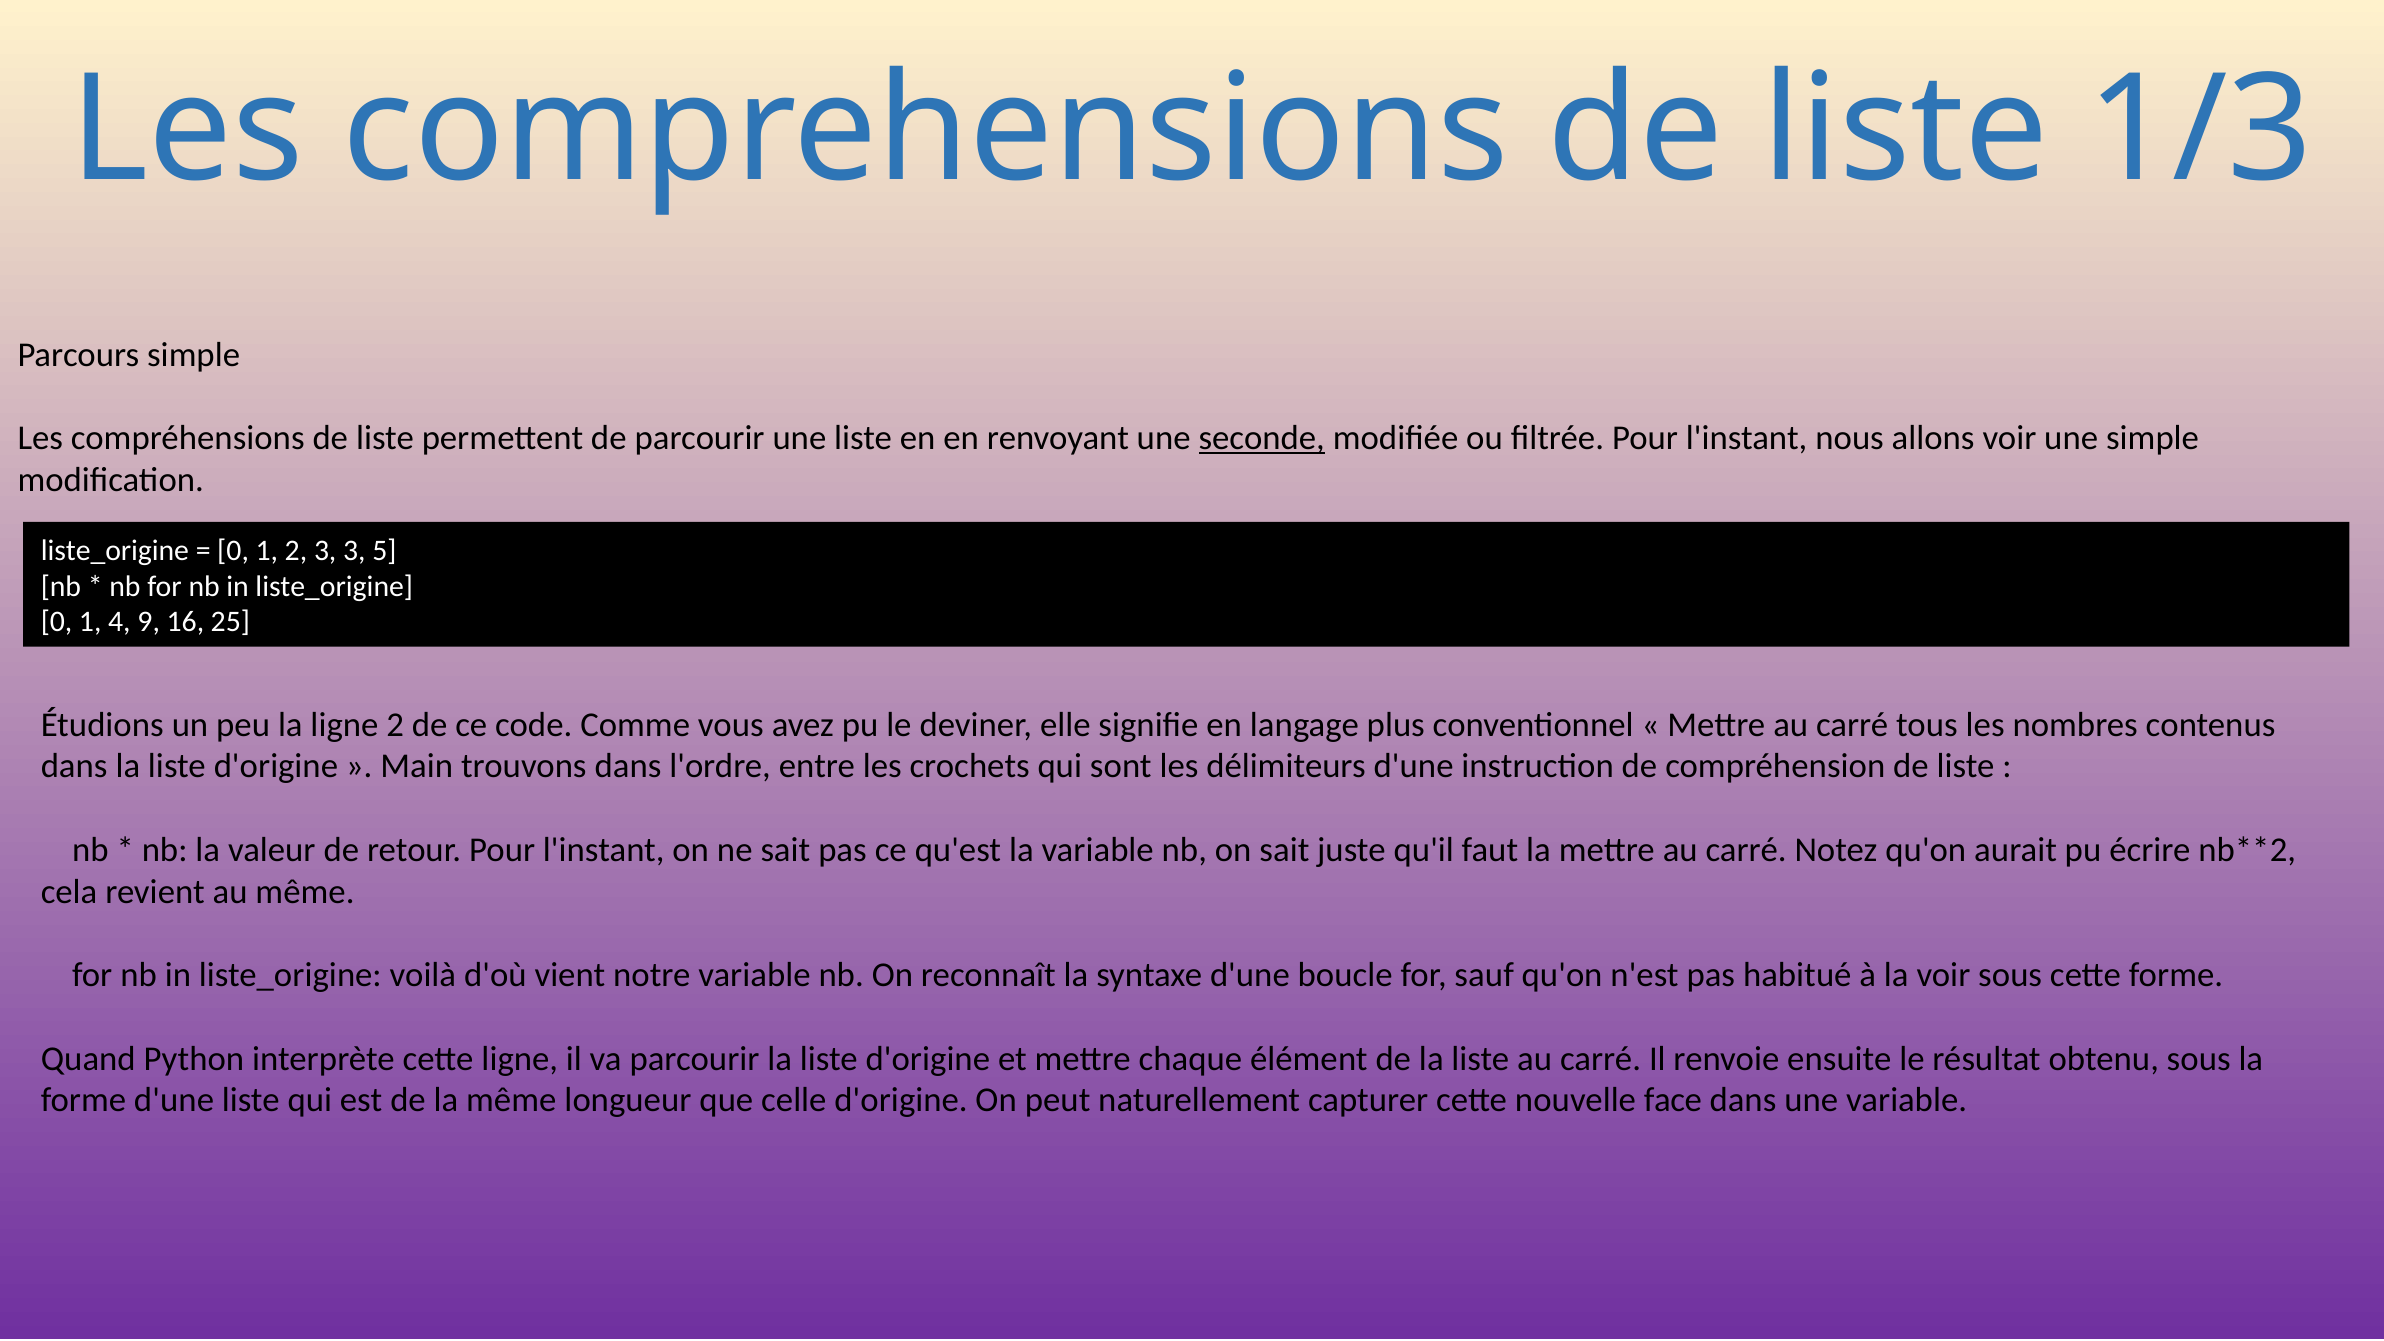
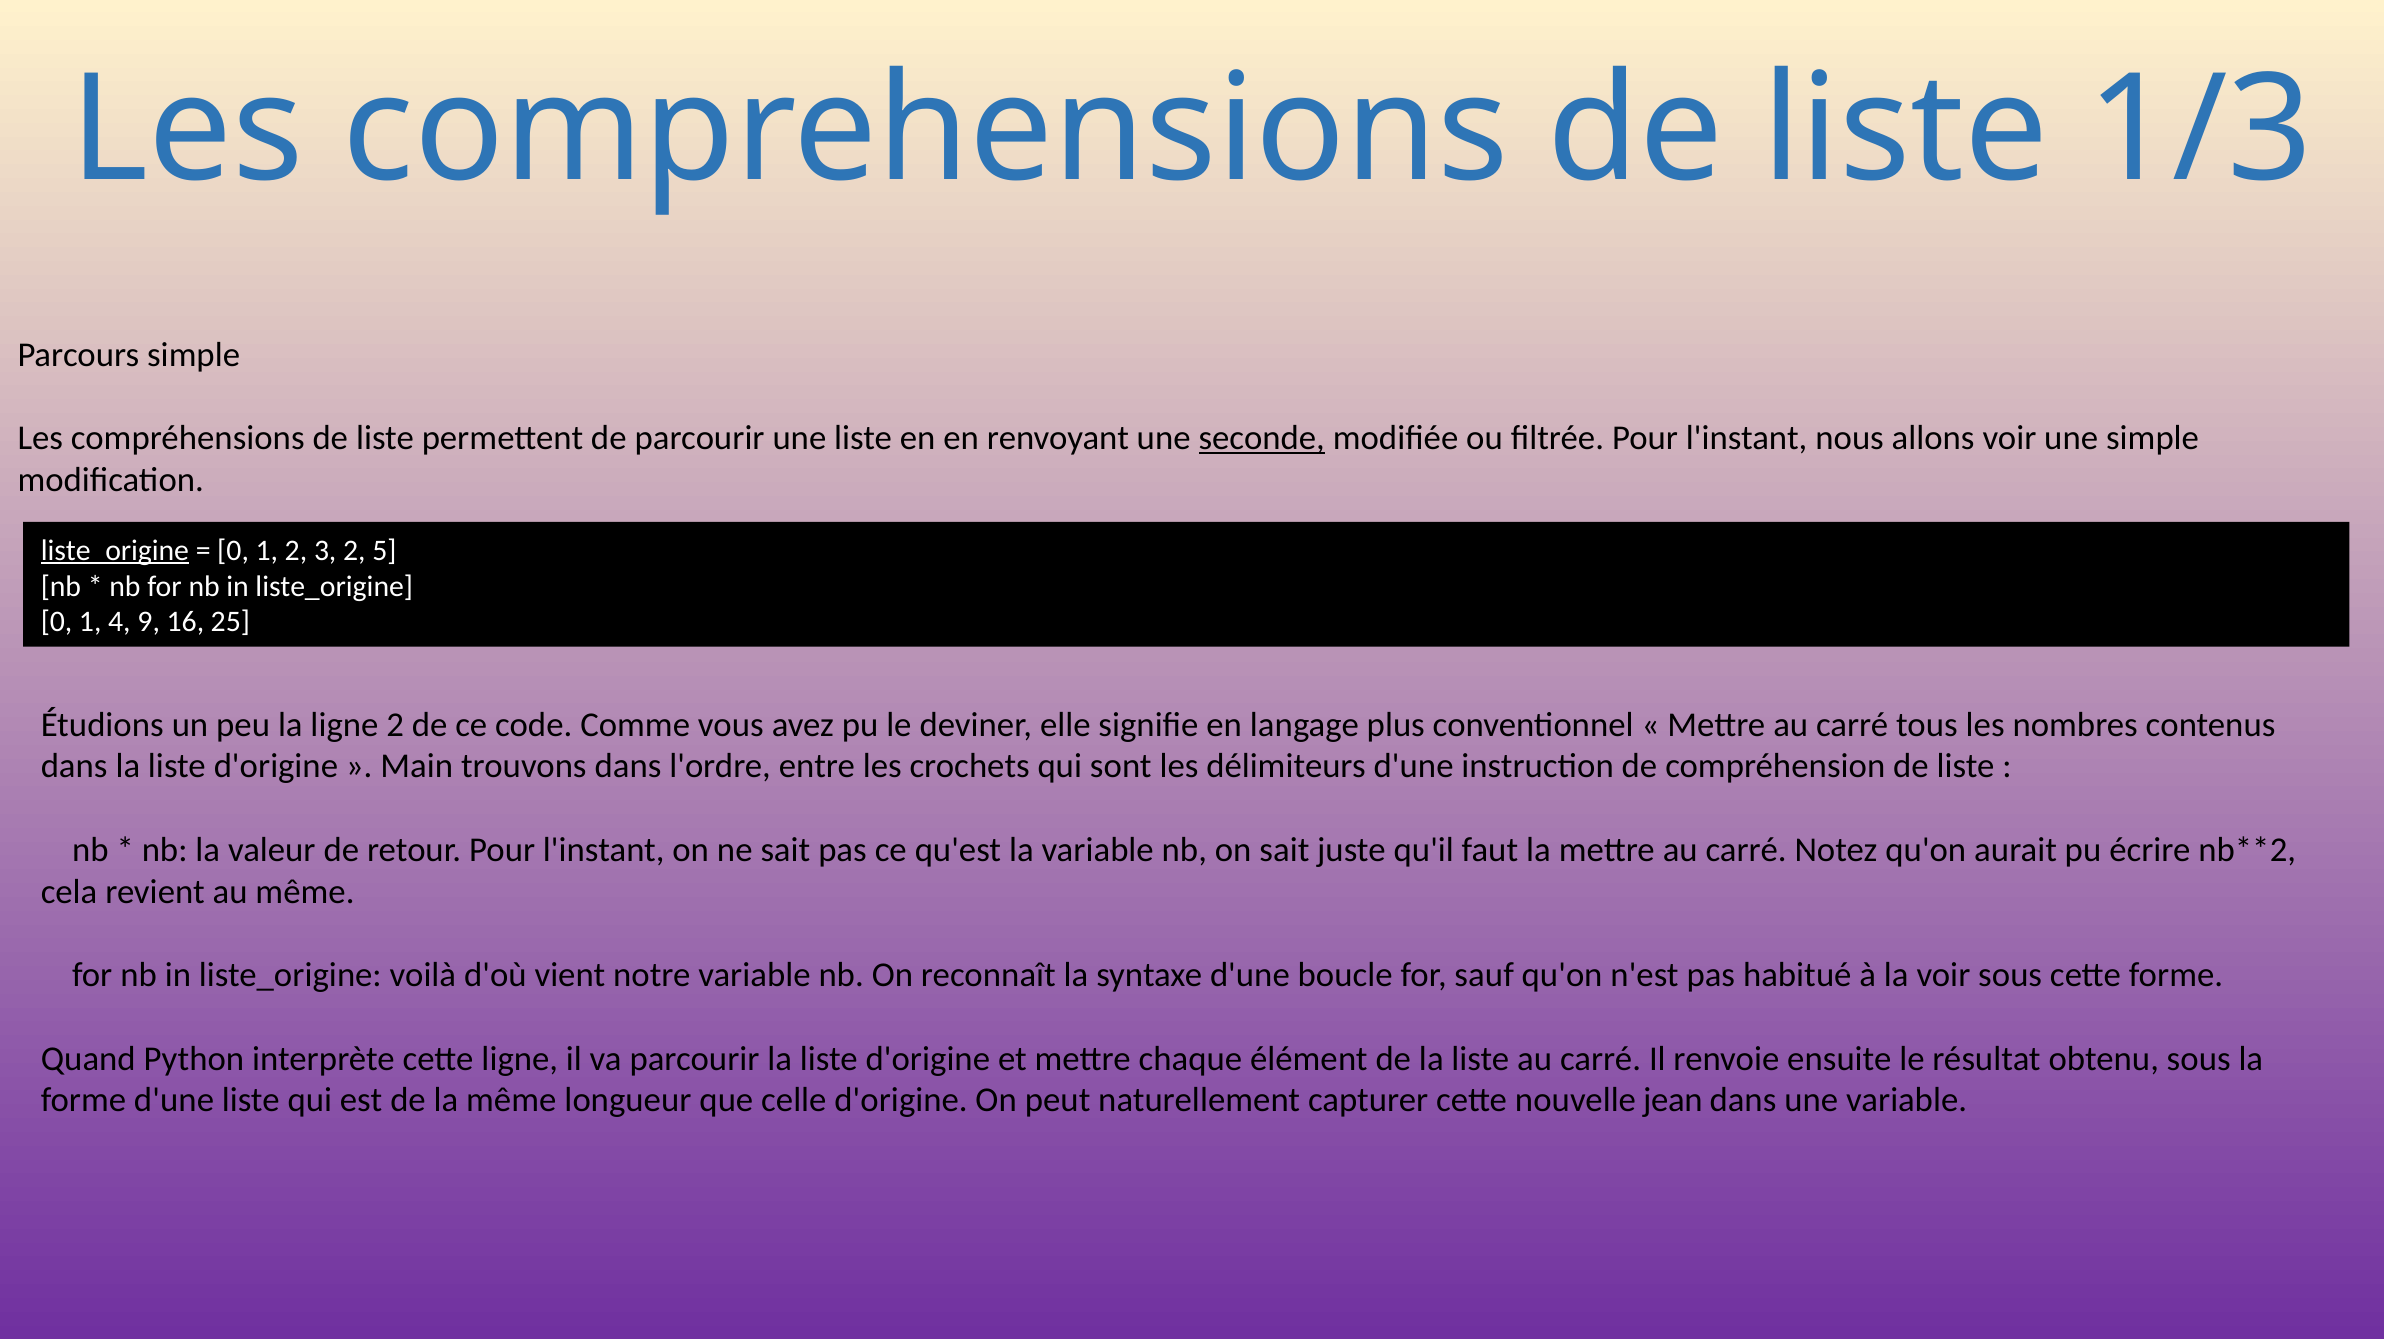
liste_origine at (115, 551) underline: none -> present
3 3: 3 -> 2
face: face -> jean
